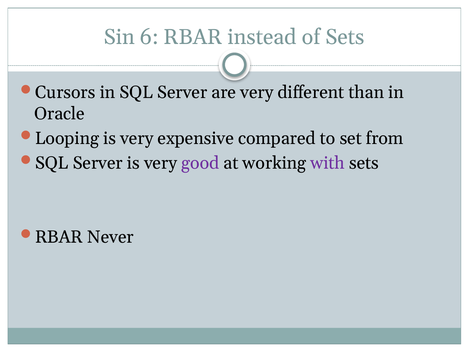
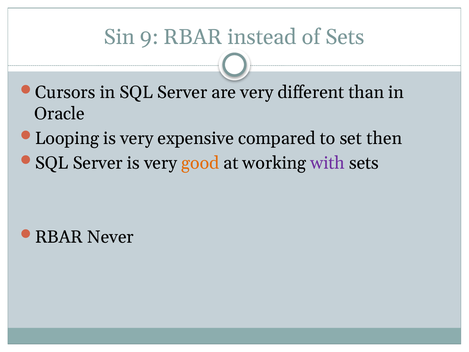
6: 6 -> 9
from: from -> then
good colour: purple -> orange
